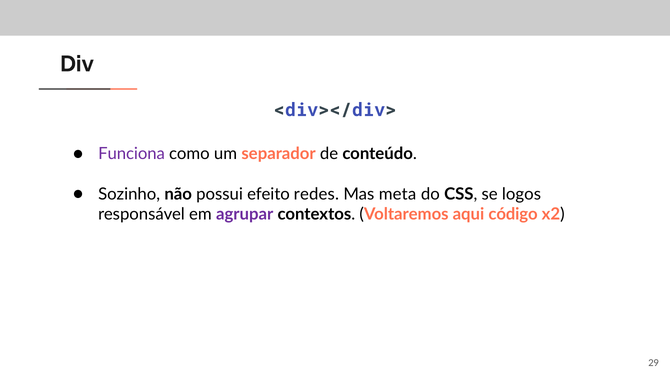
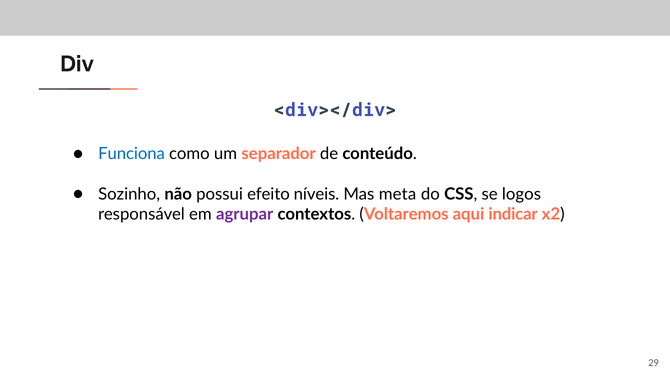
Funciona colour: purple -> blue
redes: redes -> níveis
código: código -> indicar
